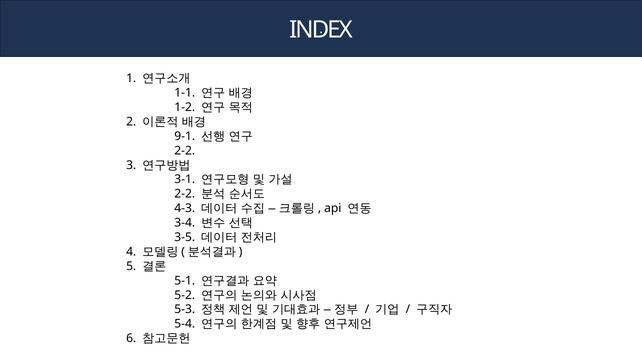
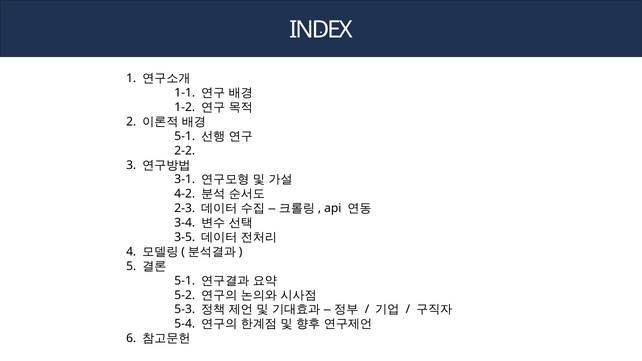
9-1 at (185, 136): 9-1 -> 5-1
2-2 at (185, 194): 2-2 -> 4-2
4-3: 4-3 -> 2-3
